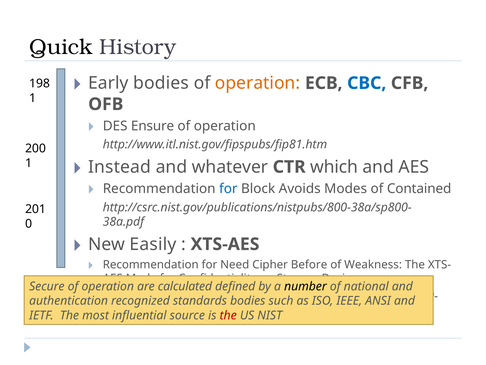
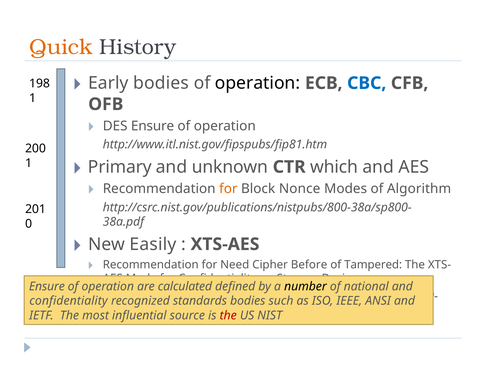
Quick colour: black -> orange
operation at (258, 83) colour: orange -> black
Instead: Instead -> Primary
whatever: whatever -> unknown
for at (228, 188) colour: blue -> orange
Avoids: Avoids -> Nonce
Contained: Contained -> Algorithm
Weakness: Weakness -> Tampered
Secure at (47, 286): Secure -> Ensure
authentication at (69, 301): authentication -> confidentiality
